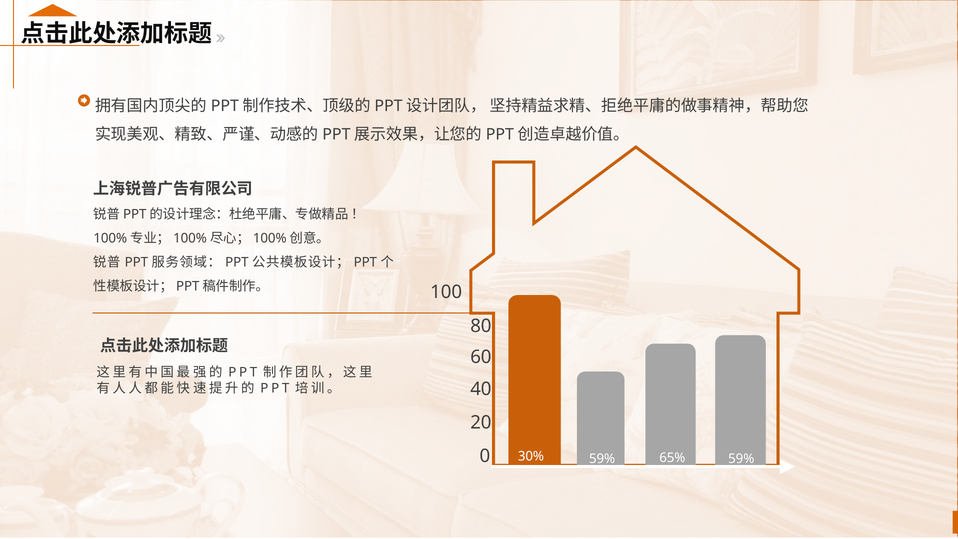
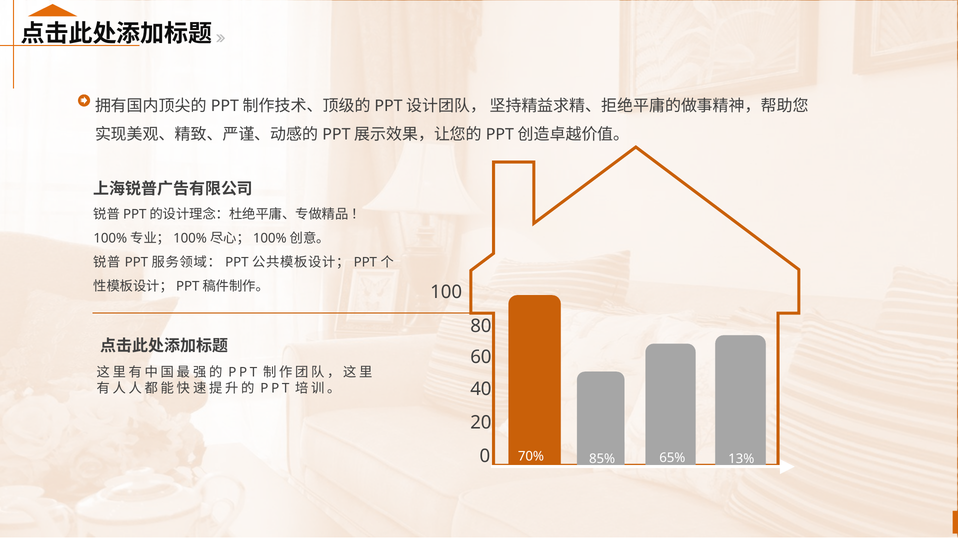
30%: 30% -> 70%
59% at (602, 459): 59% -> 85%
65% 59%: 59% -> 13%
